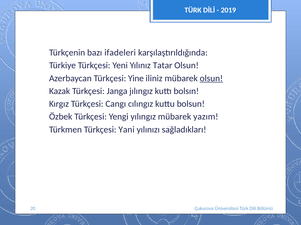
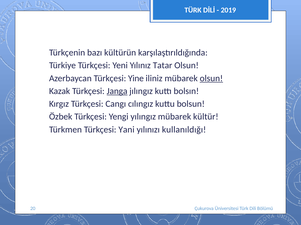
ifadeleri: ifadeleri -> kültürün
Janga underline: none -> present
yazım: yazım -> kültür
sağladıkları: sağladıkları -> kullanıldığı
